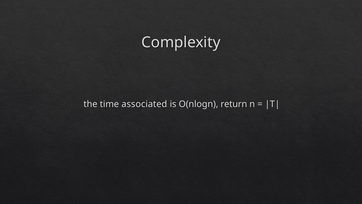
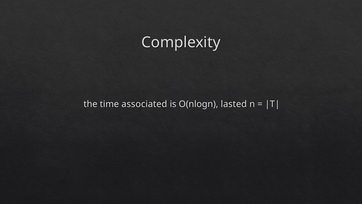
return: return -> lasted
